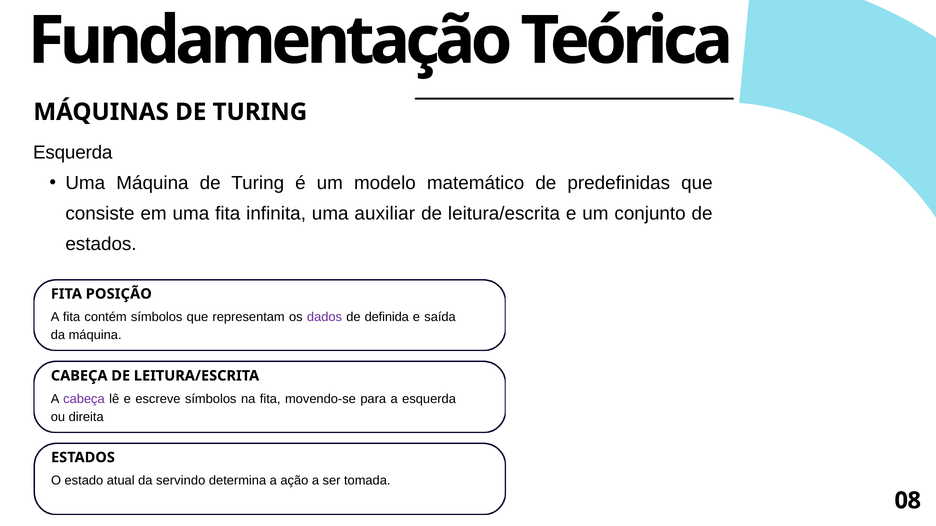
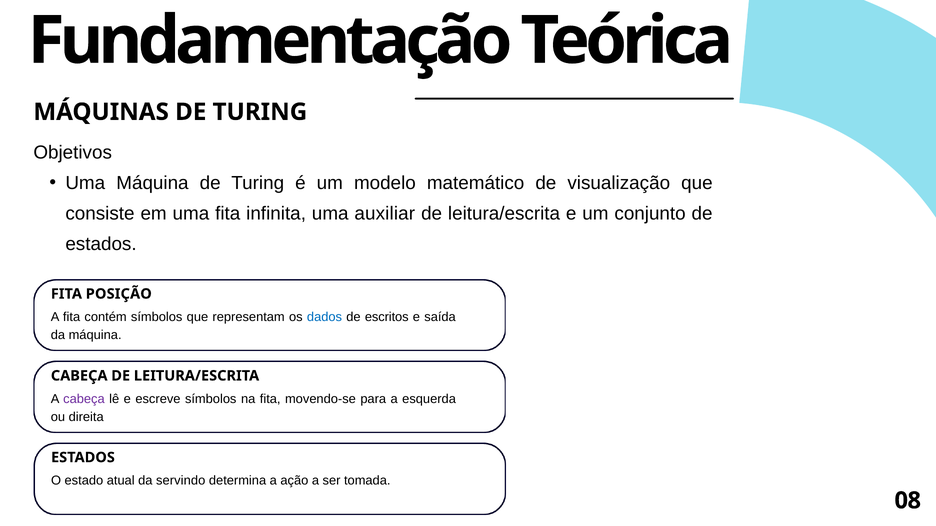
Esquerda at (73, 153): Esquerda -> Objetivos
predefinidas: predefinidas -> visualização
dados colour: purple -> blue
definida: definida -> escritos
